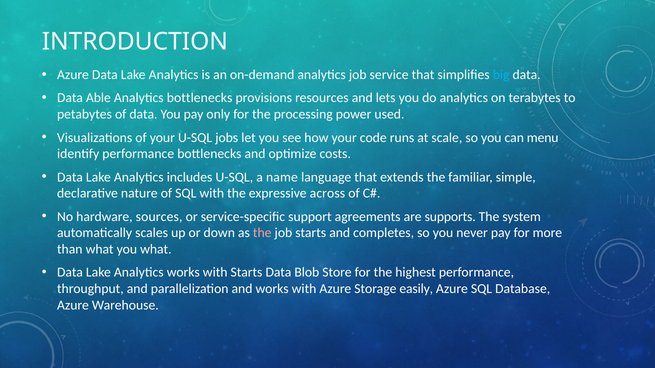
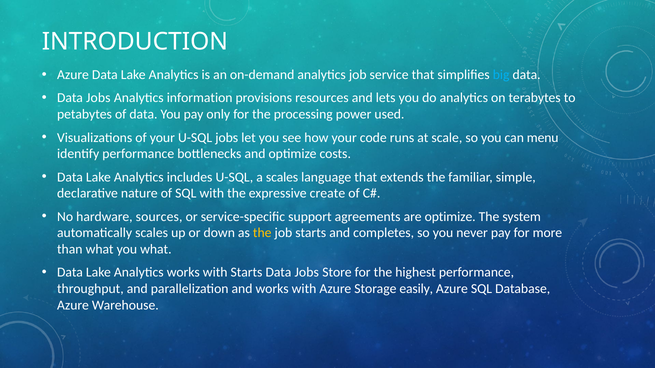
Able at (98, 98): Able -> Jobs
Analytics bottlenecks: bottlenecks -> information
a name: name -> scales
across: across -> create
are supports: supports -> optimize
the at (262, 233) colour: pink -> yellow
Blob at (307, 273): Blob -> Jobs
